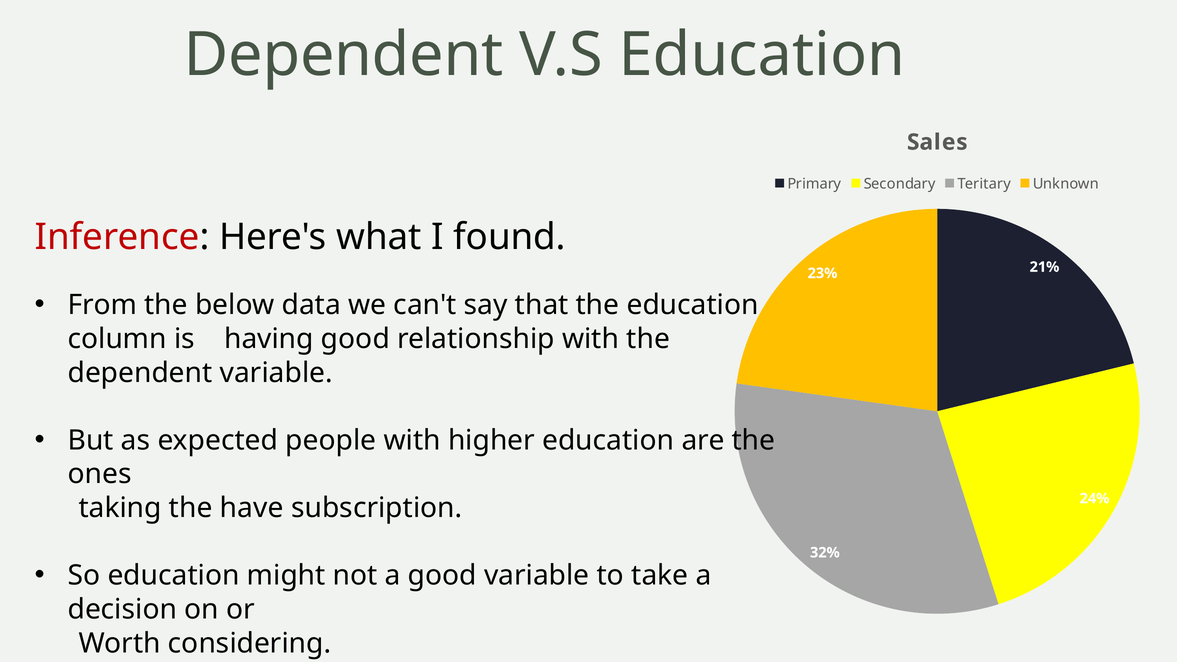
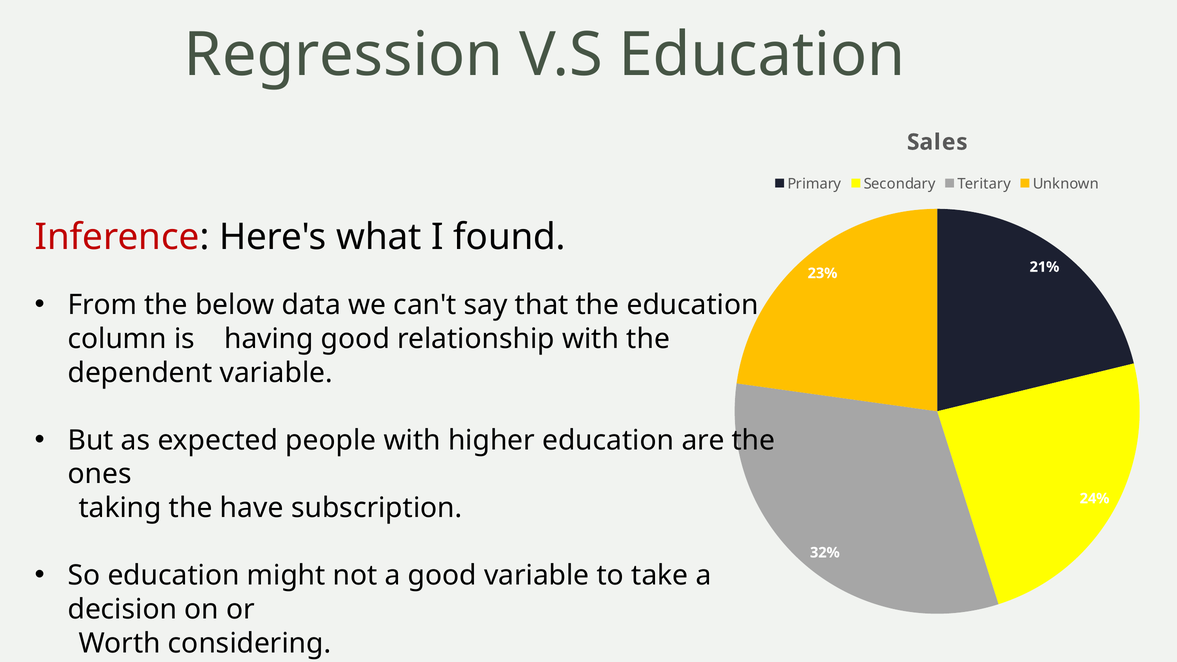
Dependent at (344, 55): Dependent -> Regression
